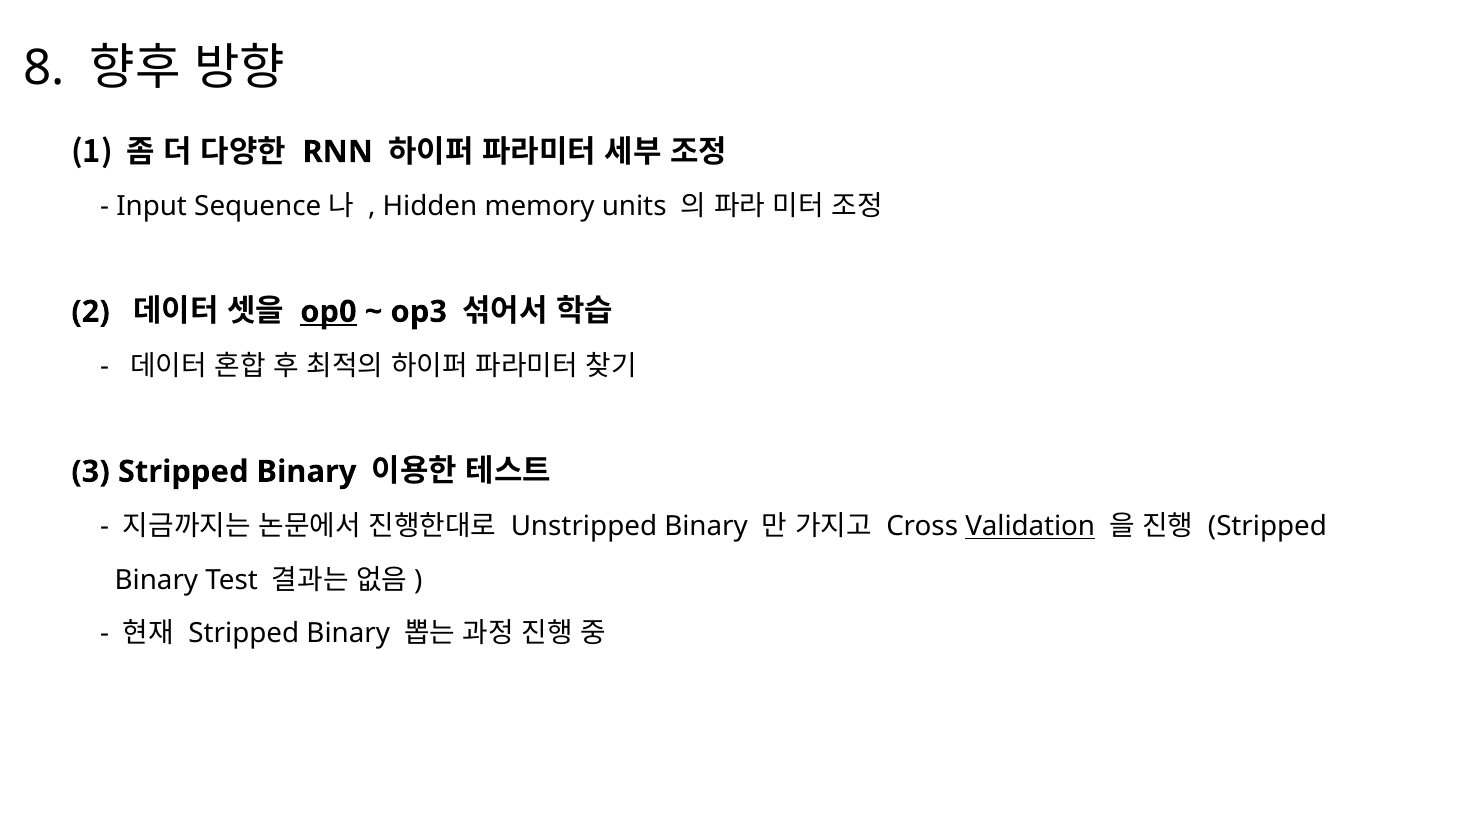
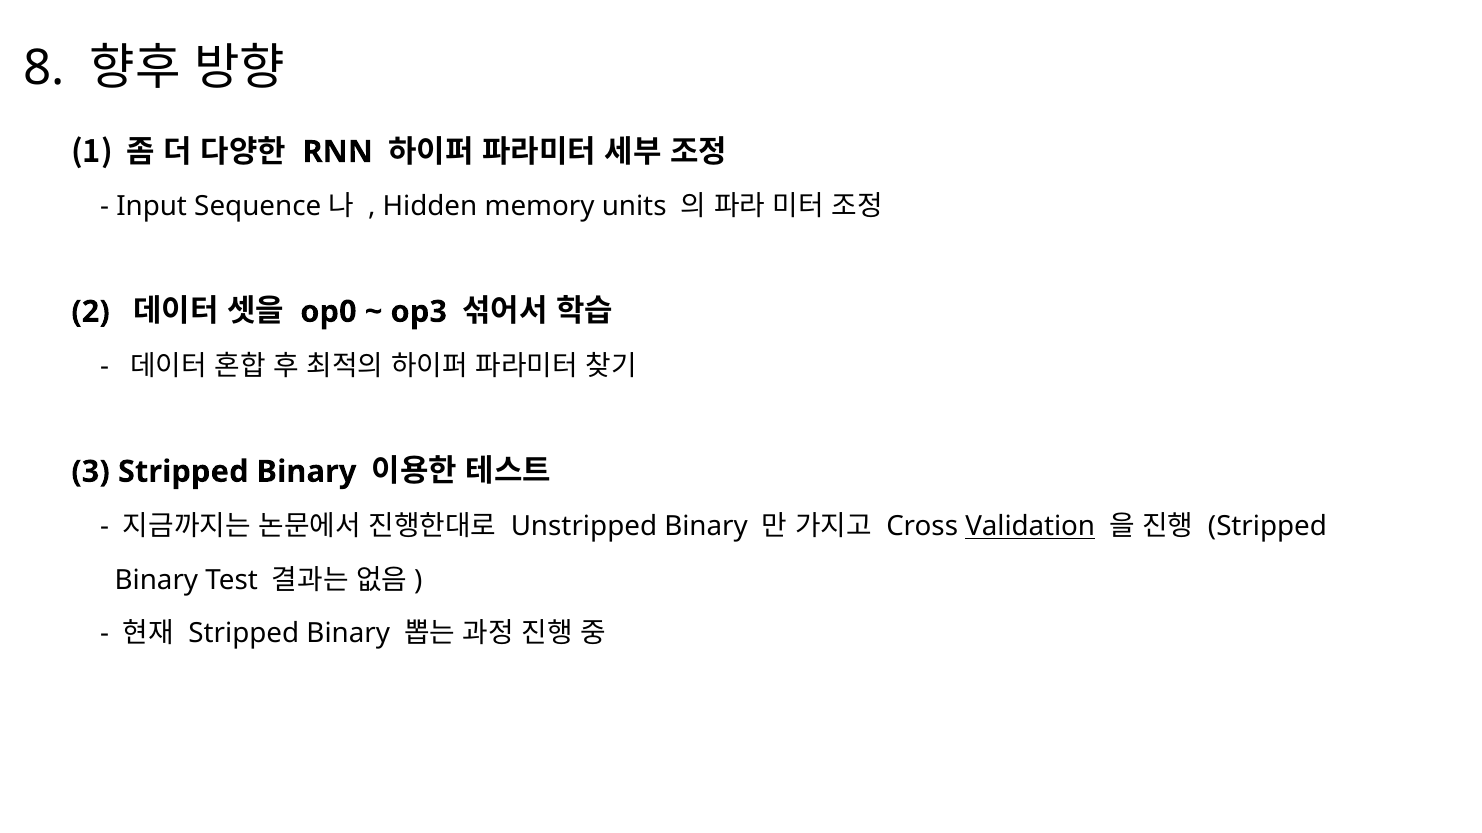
op0 underline: present -> none
